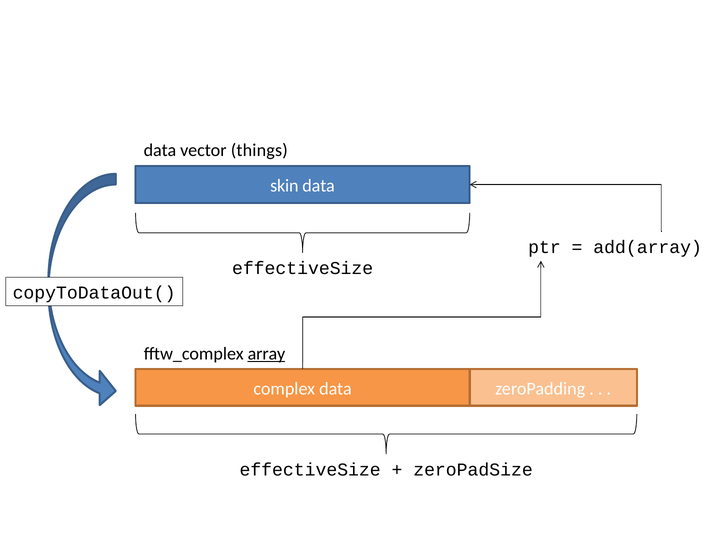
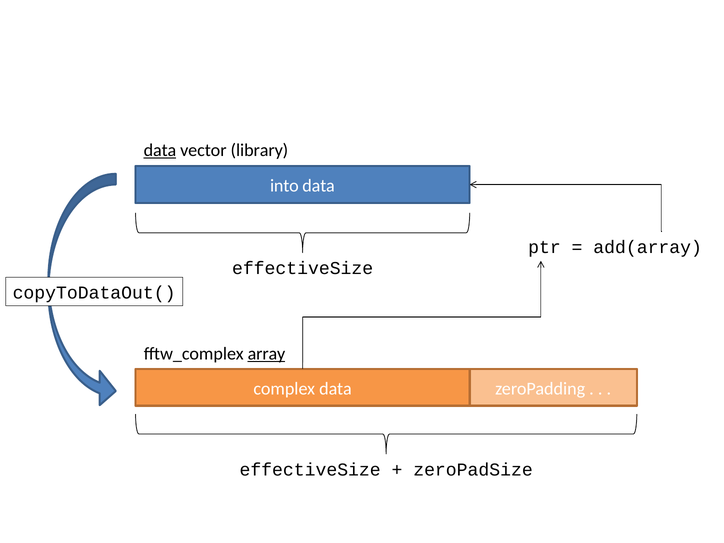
data at (160, 150) underline: none -> present
things: things -> library
skin: skin -> into
